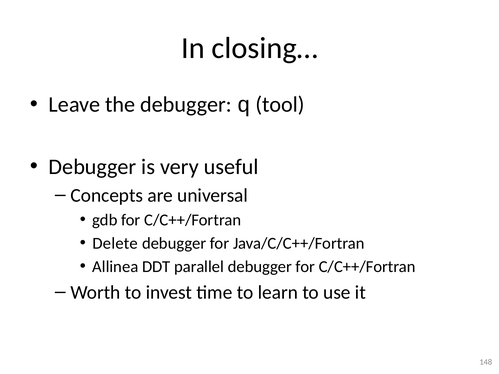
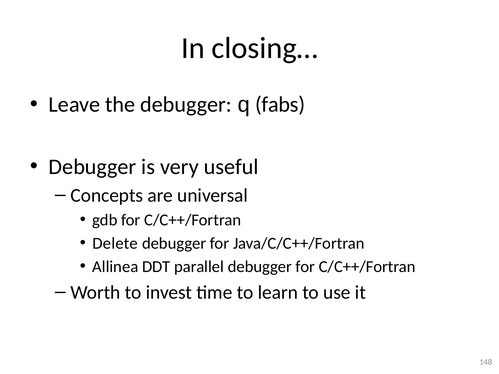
tool: tool -> fabs
